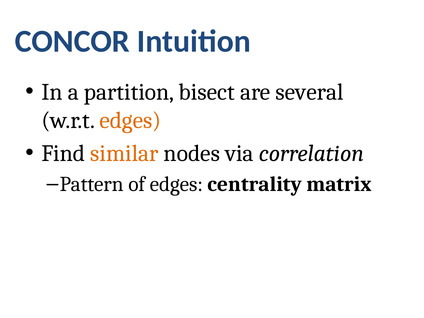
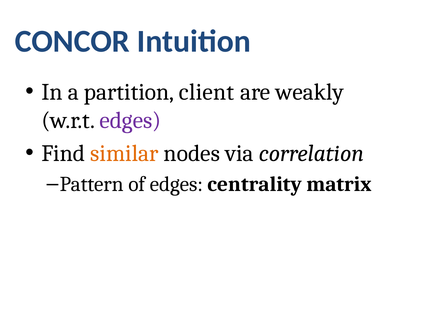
bisect: bisect -> client
several: several -> weakly
edges at (130, 120) colour: orange -> purple
